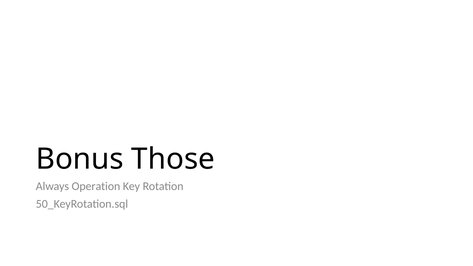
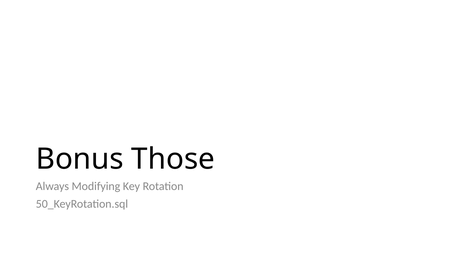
Operation: Operation -> Modifying
